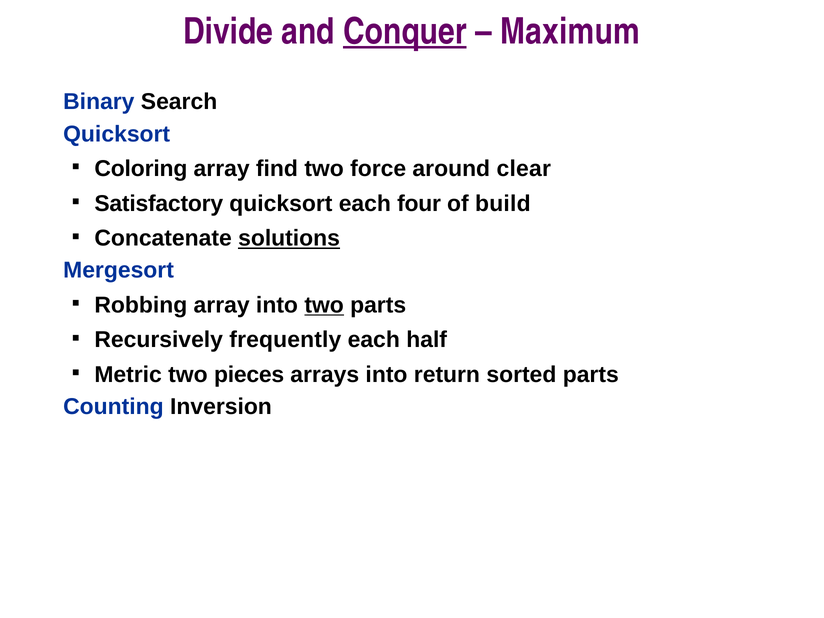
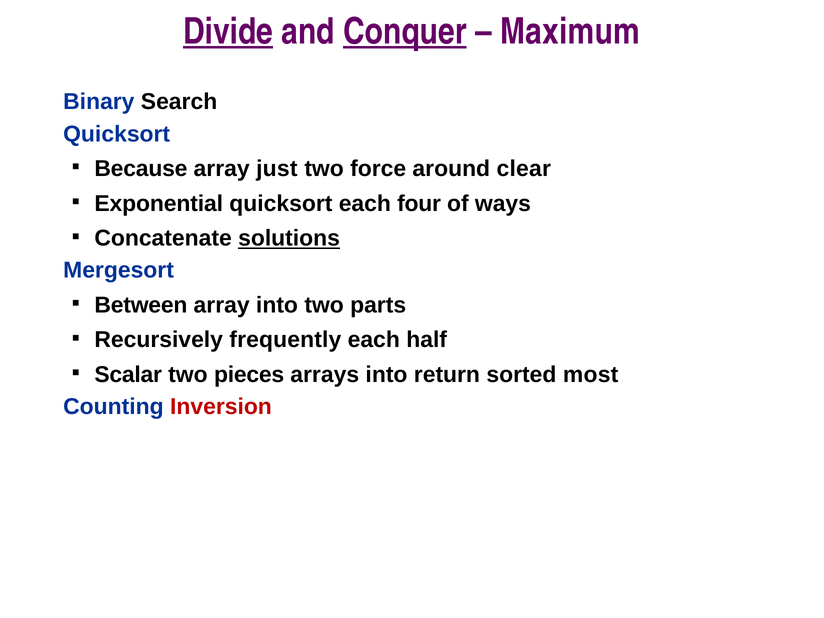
Divide underline: none -> present
Coloring: Coloring -> Because
find: find -> just
Satisfactory: Satisfactory -> Exponential
build: build -> ways
Robbing: Robbing -> Between
two at (324, 305) underline: present -> none
Metric: Metric -> Scalar
sorted parts: parts -> most
Inversion colour: black -> red
